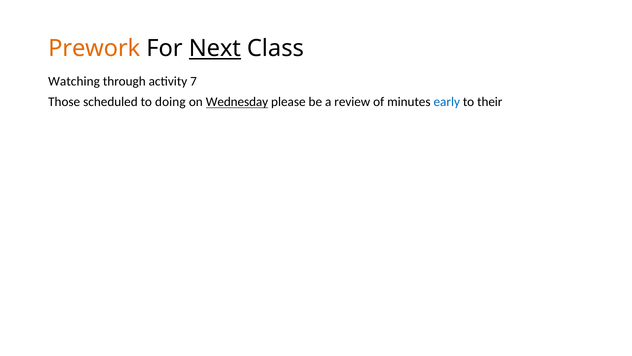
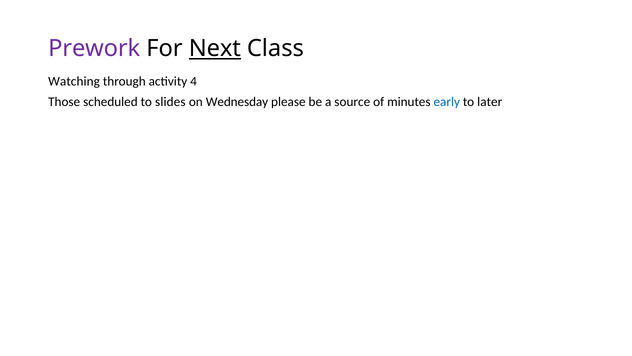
Prework colour: orange -> purple
7: 7 -> 4
doing: doing -> slides
Wednesday underline: present -> none
review: review -> source
their: their -> later
